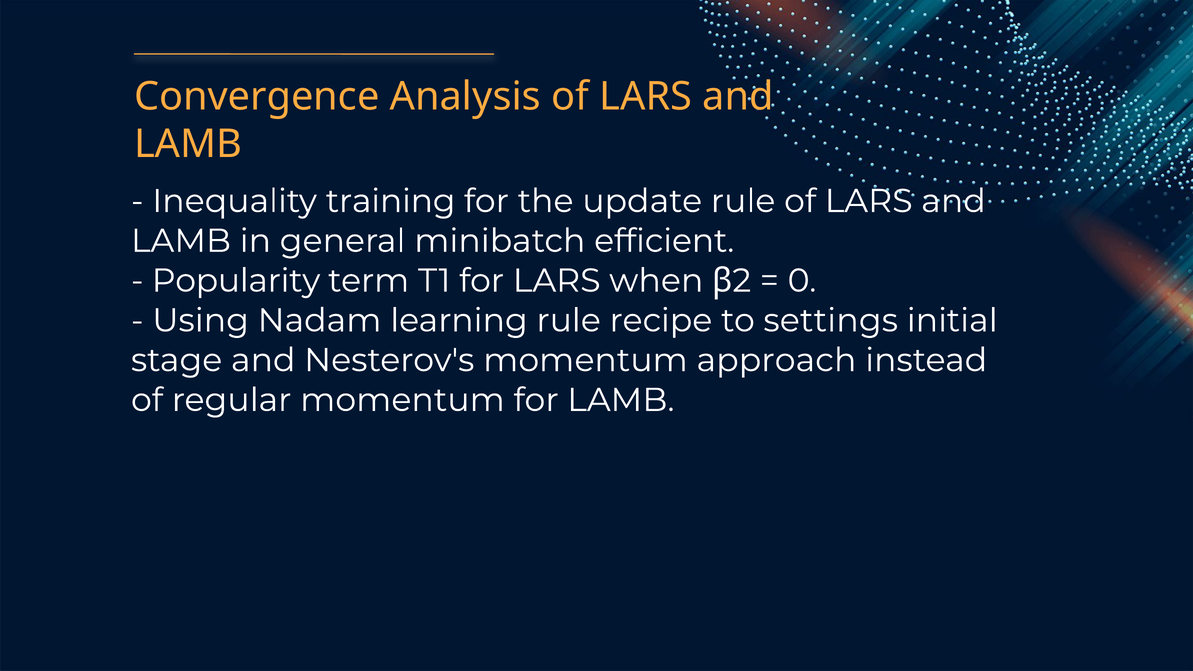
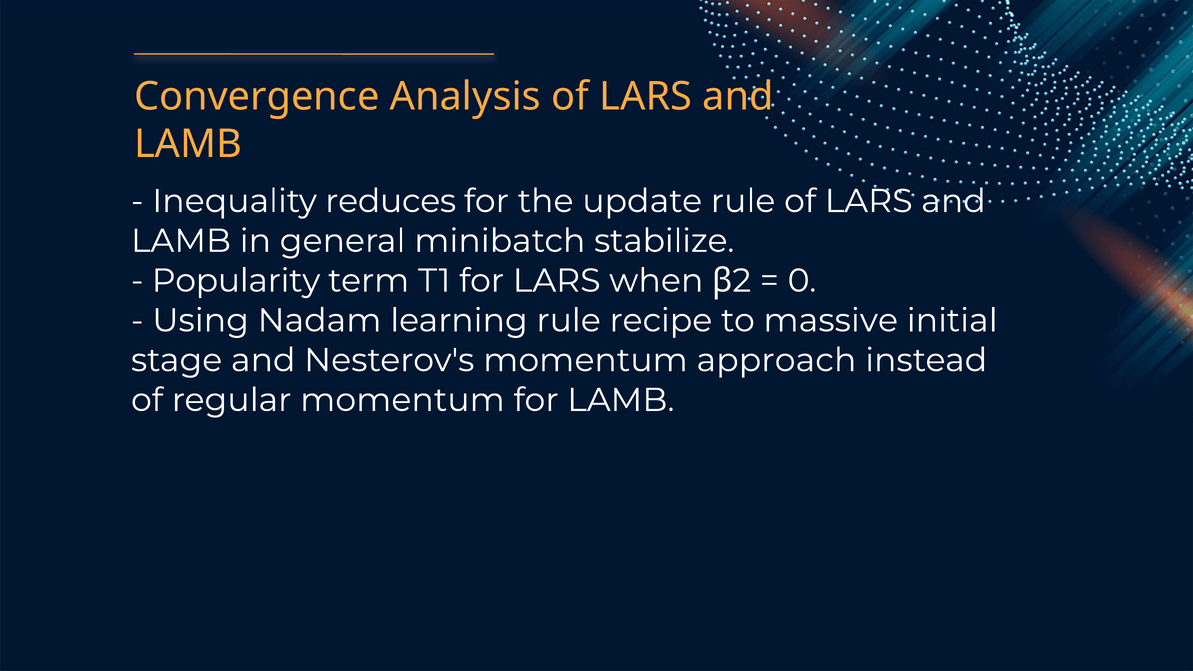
training: training -> reduces
efficient: efficient -> stabilize
settings: settings -> massive
